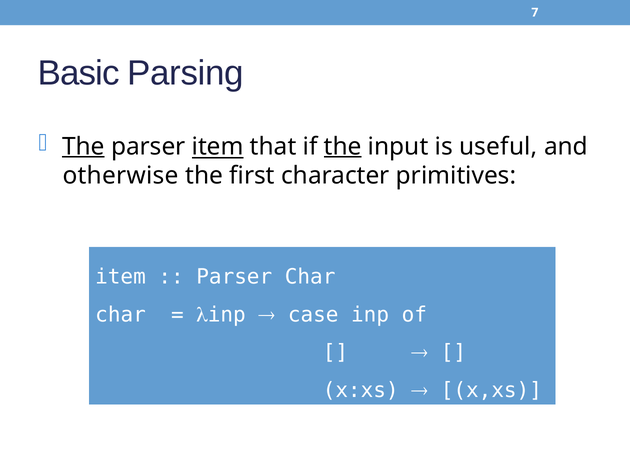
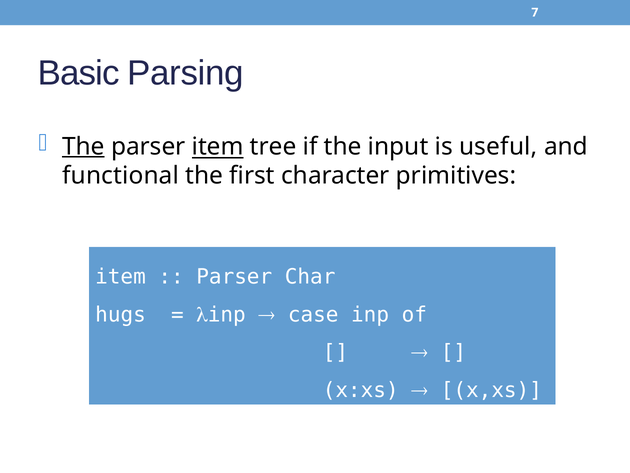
that: that -> tree
the at (343, 146) underline: present -> none
otherwise: otherwise -> functional
char at (121, 314): char -> hugs
